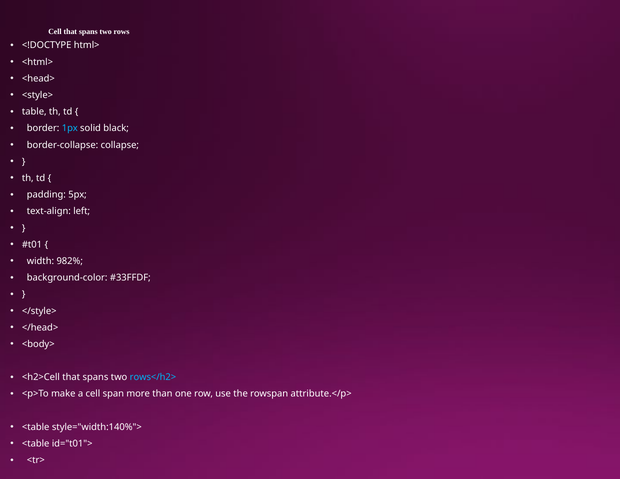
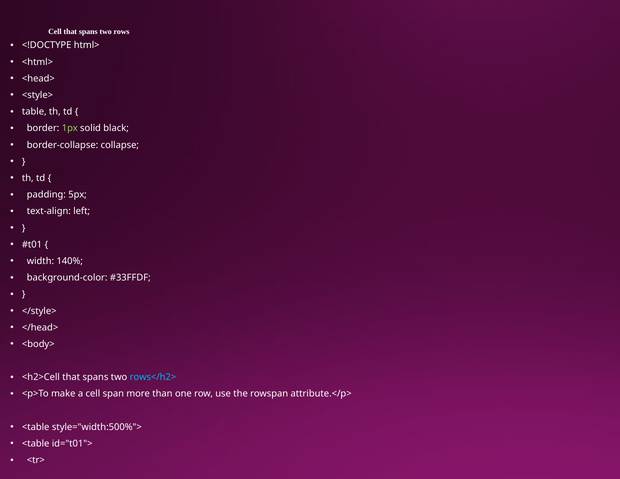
1px colour: light blue -> light green
982%: 982% -> 140%
style="width:140%">: style="width:140%"> -> style="width:500%">
